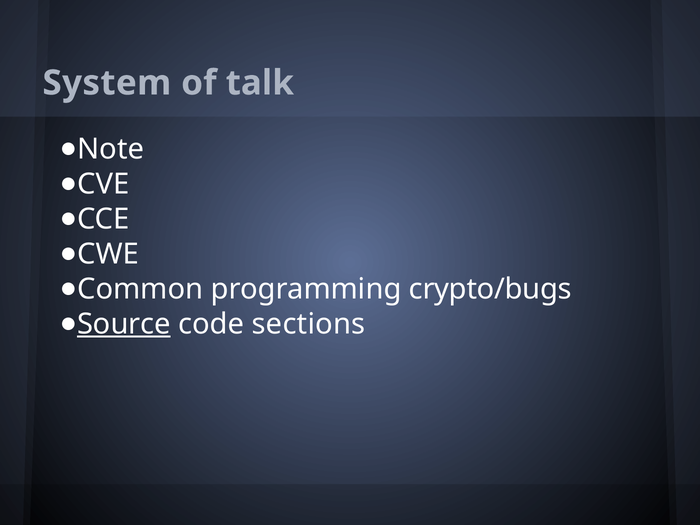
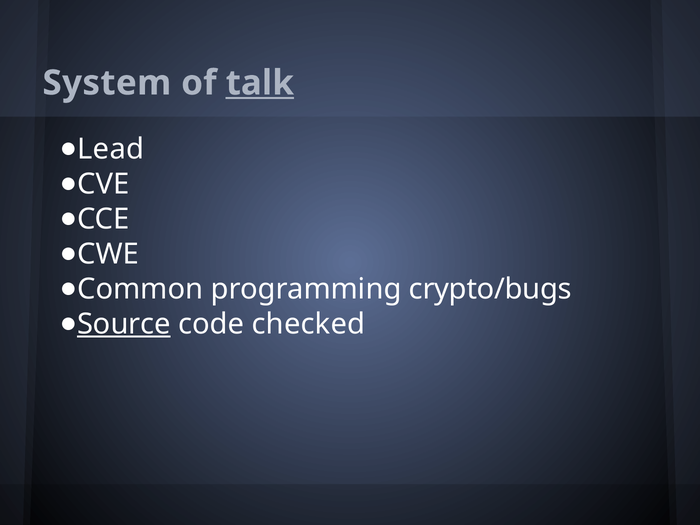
talk underline: none -> present
Note: Note -> Lead
sections: sections -> checked
